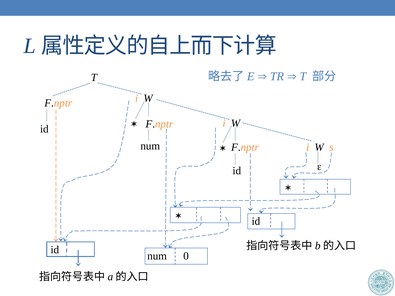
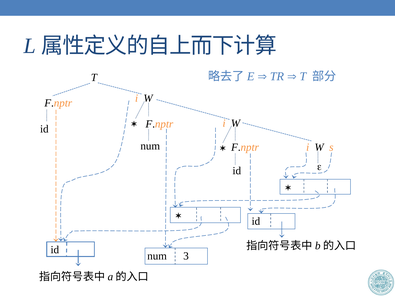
0: 0 -> 3
